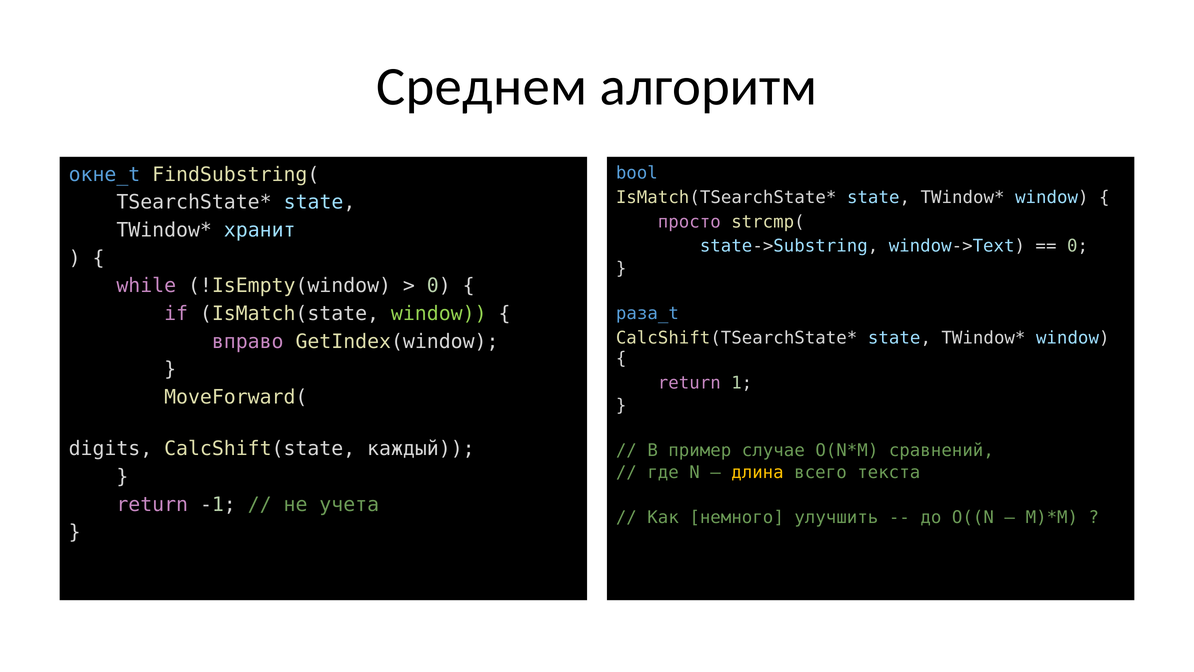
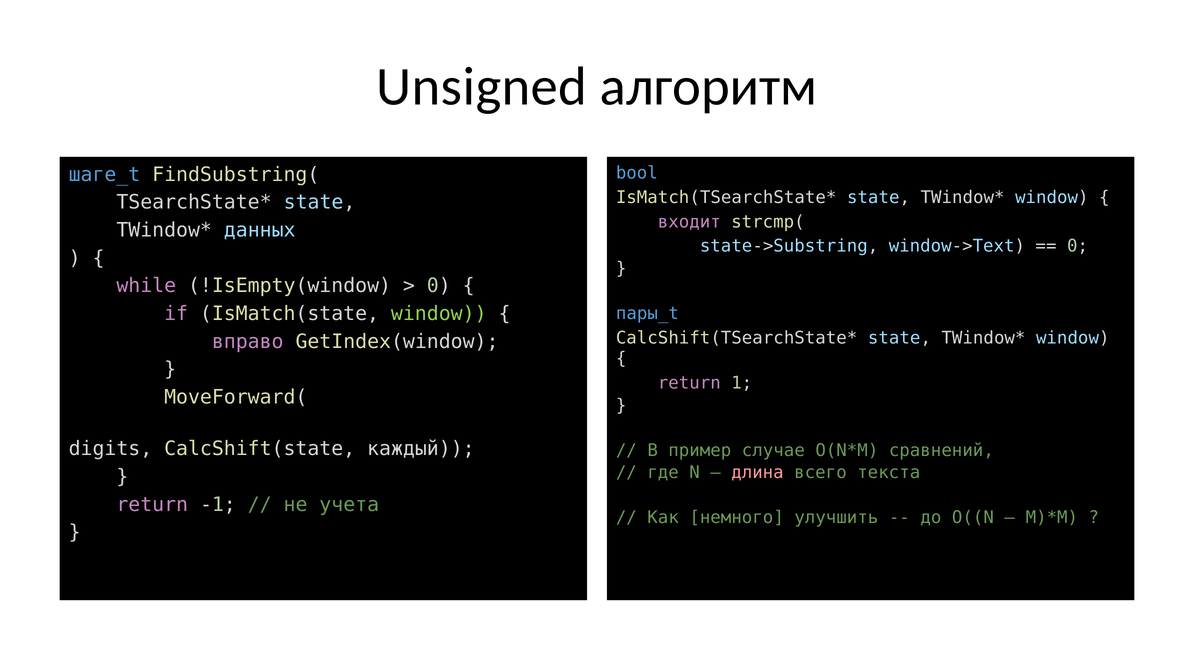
Среднем: Среднем -> Unsigned
окне_t: окне_t -> шаге_t
просто: просто -> входит
хранит: хранит -> данных
раза_t: раза_t -> пары_t
длина colour: yellow -> pink
